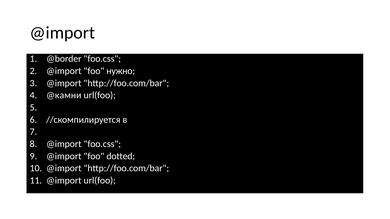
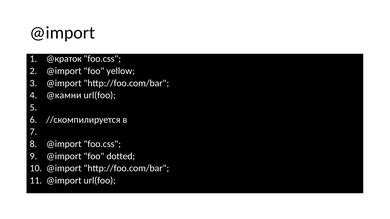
@border: @border -> @краток
нужно: нужно -> yellow
